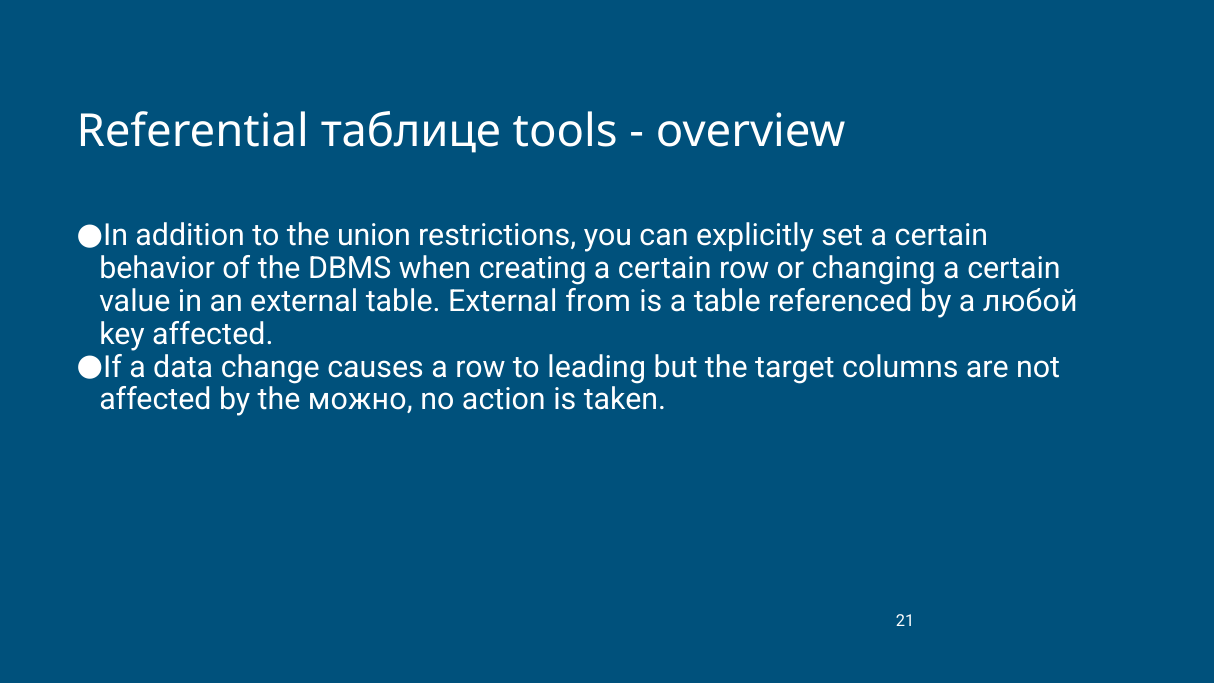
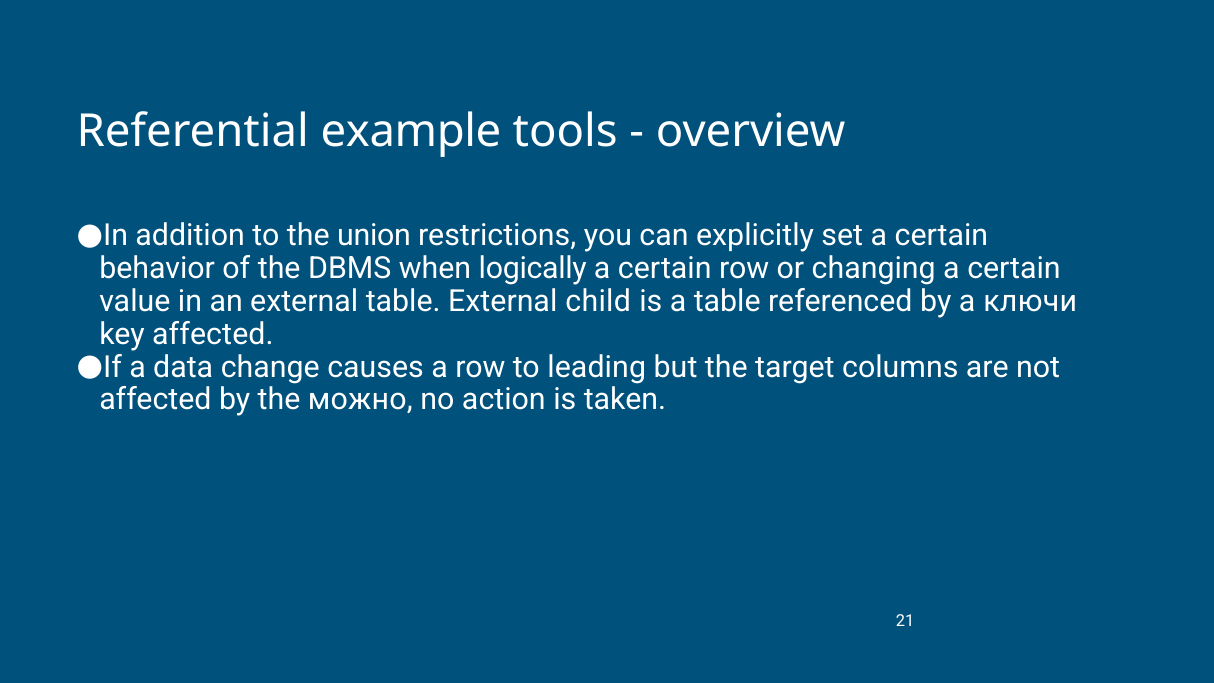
таблице: таблице -> example
creating: creating -> logically
from: from -> child
любой: любой -> ключи
